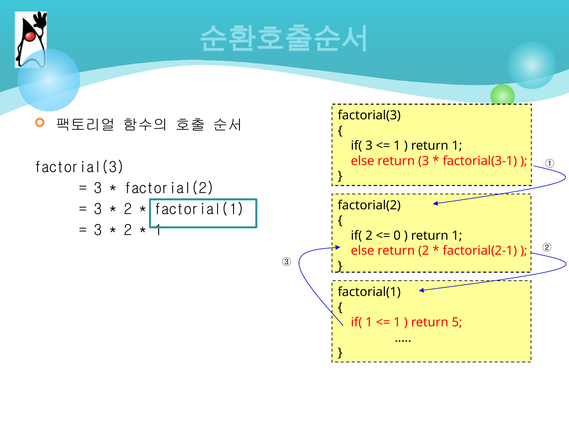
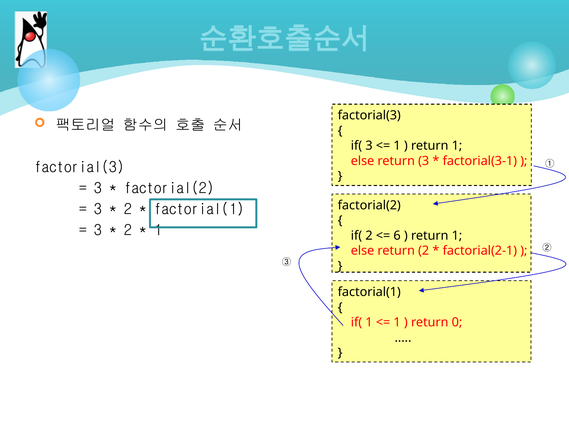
0: 0 -> 6
5: 5 -> 0
